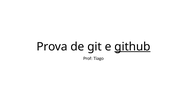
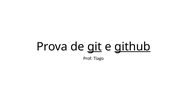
git underline: none -> present
